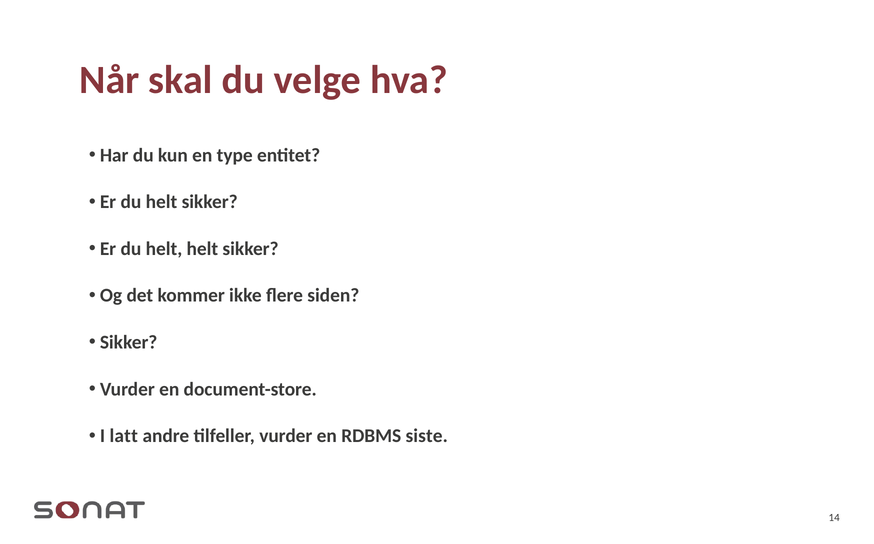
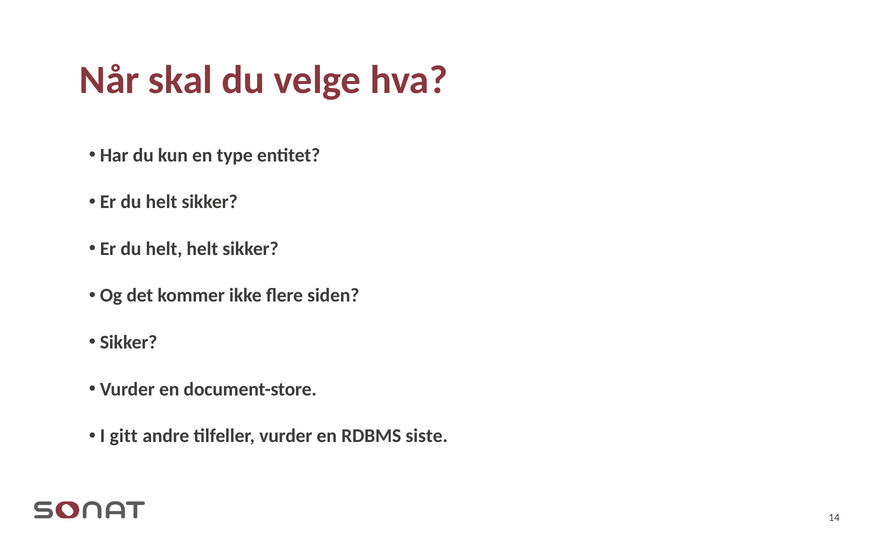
latt: latt -> gitt
